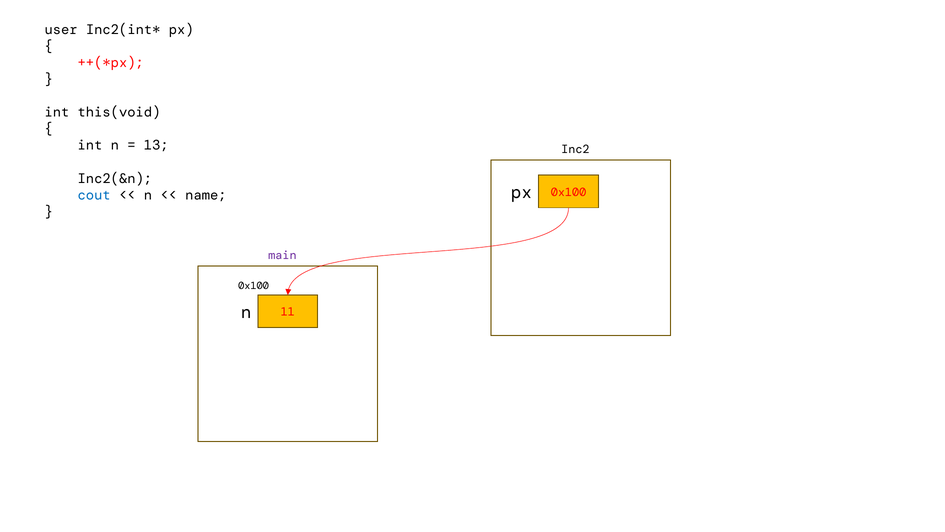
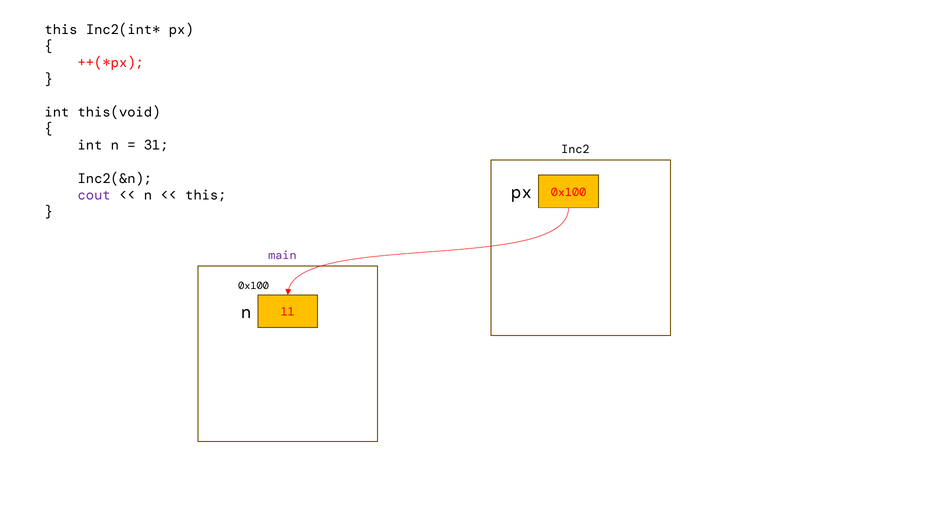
user at (61, 29): user -> this
13: 13 -> 31
cout colour: blue -> purple
name at (206, 195): name -> this
